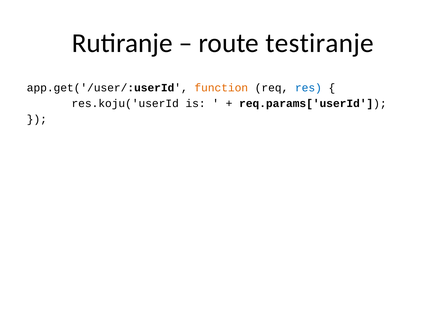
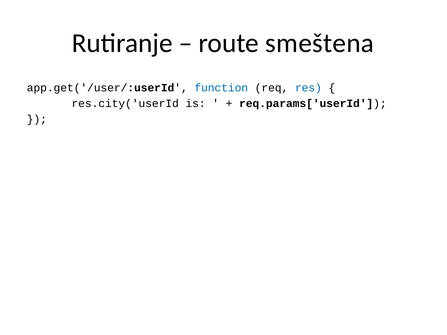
testiranje: testiranje -> smeštena
function colour: orange -> blue
res.koju('userId: res.koju('userId -> res.city('userId
